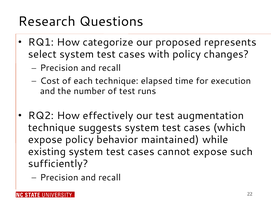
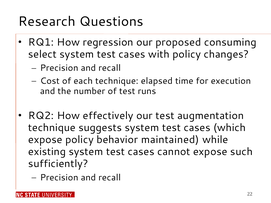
categorize: categorize -> regression
represents: represents -> consuming
